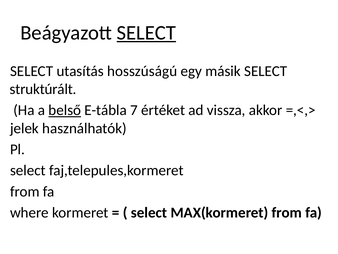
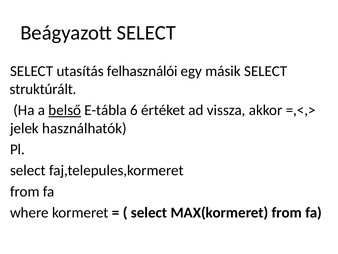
SELECT at (146, 33) underline: present -> none
hosszúságú: hosszúságú -> felhasználói
7: 7 -> 6
